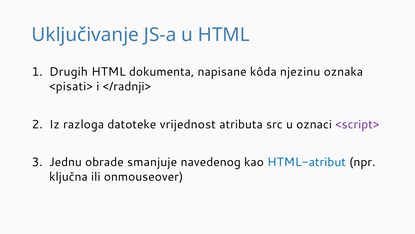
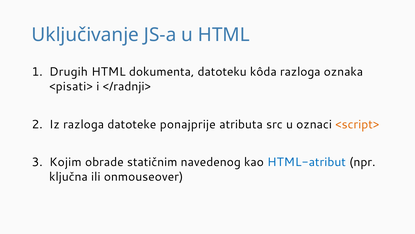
napisane: napisane -> datoteku
kôda njezinu: njezinu -> razloga
vrijednost: vrijednost -> ponajprije
<script> colour: purple -> orange
Jednu: Jednu -> Kojim
smanjuje: smanjuje -> statičnim
